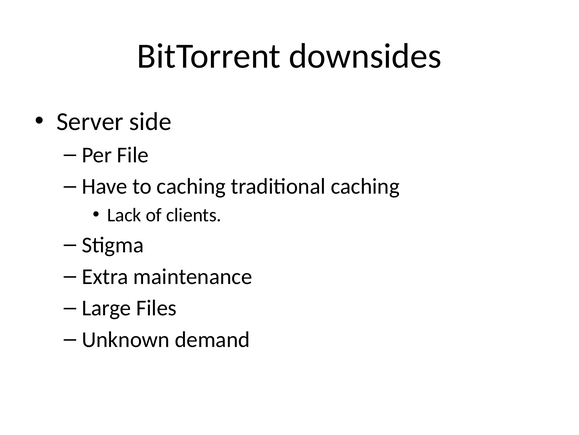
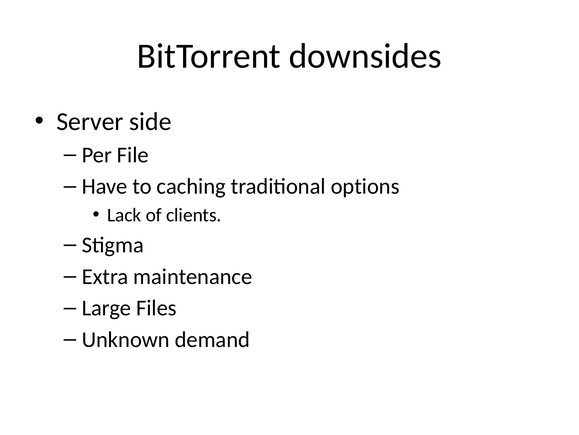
traditional caching: caching -> options
